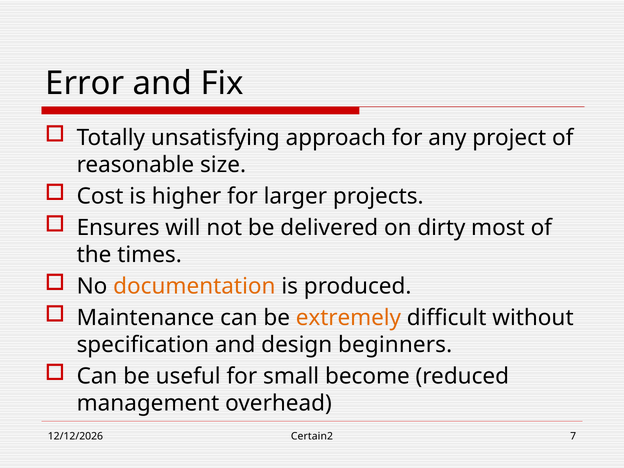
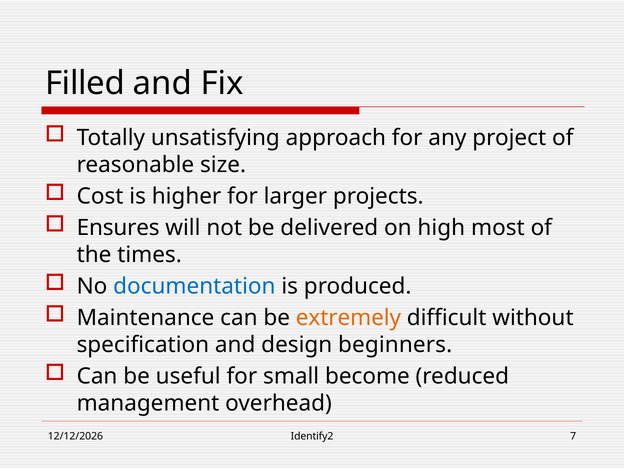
Error: Error -> Filled
dirty: dirty -> high
documentation colour: orange -> blue
Certain2: Certain2 -> Identify2
